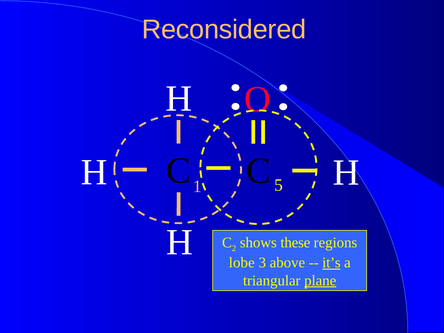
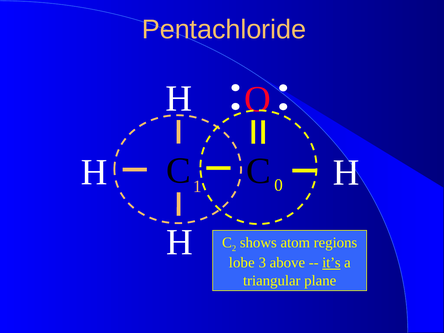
Reconsidered: Reconsidered -> Pentachloride
5: 5 -> 0
these: these -> atom
plane underline: present -> none
